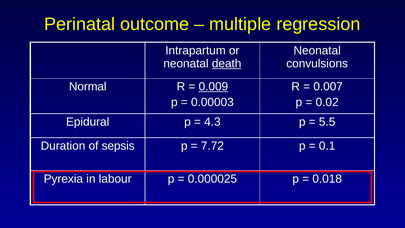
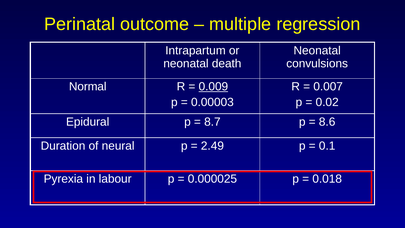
death underline: present -> none
4.3: 4.3 -> 8.7
5.5: 5.5 -> 8.6
sepsis: sepsis -> neural
7.72: 7.72 -> 2.49
